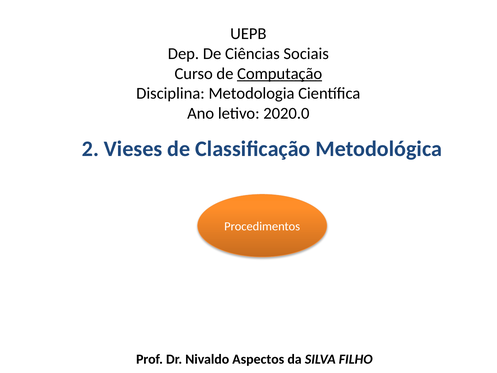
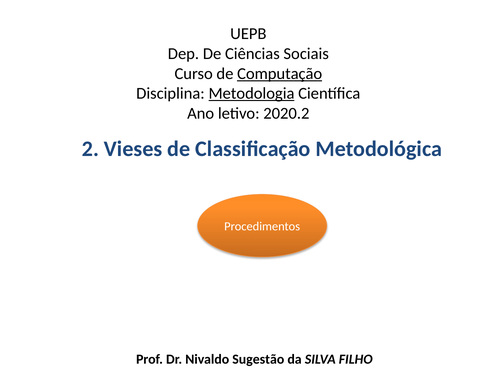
Metodologia underline: none -> present
2020.0: 2020.0 -> 2020.2
Aspectos: Aspectos -> Sugestão
